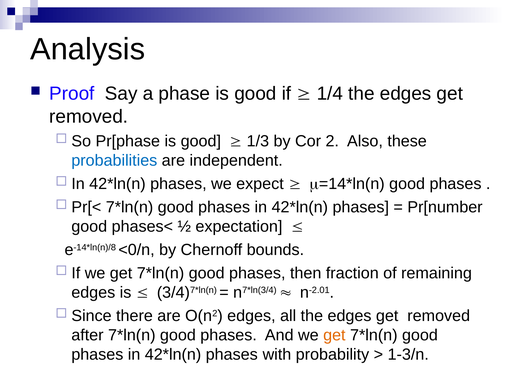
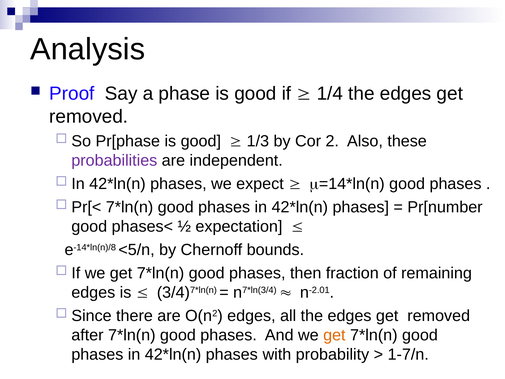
probabilities colour: blue -> purple
<0/n: <0/n -> <5/n
1-3/n: 1-3/n -> 1-7/n
